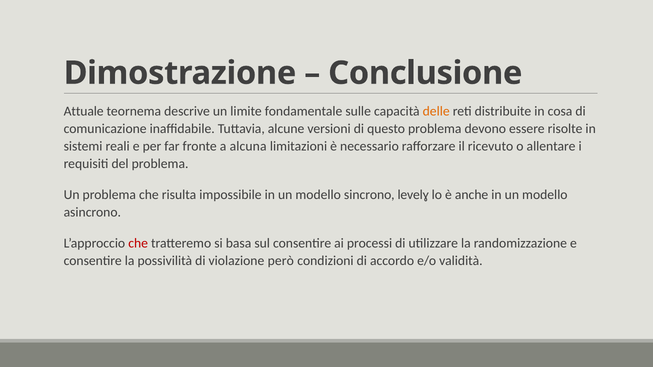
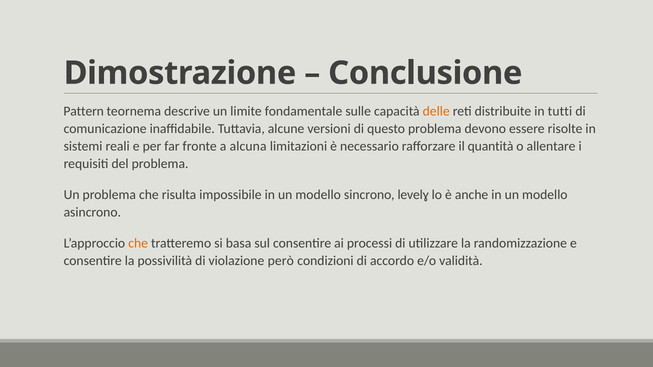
Attuale: Attuale -> Pattern
cosa: cosa -> tutti
ricevuto: ricevuto -> quantità
che at (138, 244) colour: red -> orange
